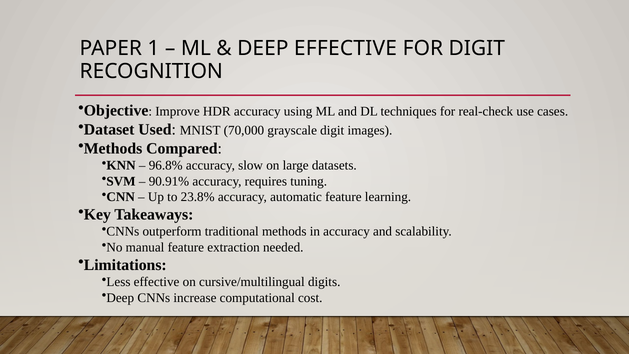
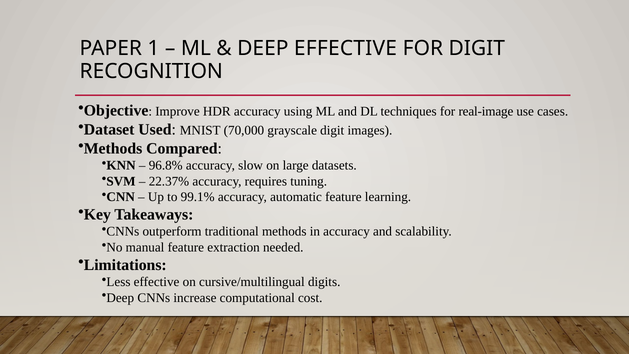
real-check: real-check -> real-image
90.91%: 90.91% -> 22.37%
23.8%: 23.8% -> 99.1%
